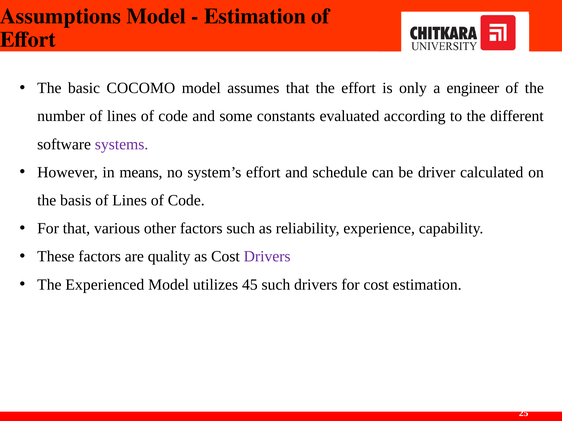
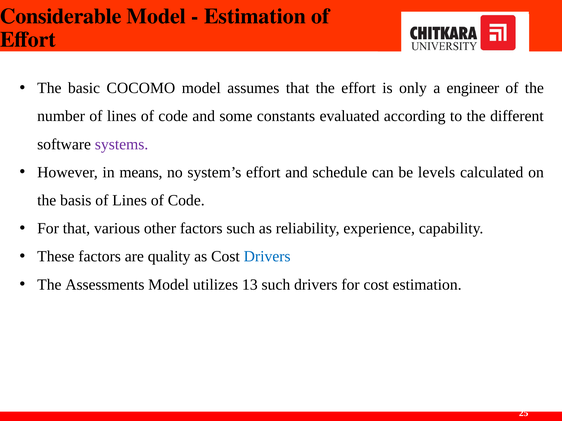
Assumptions: Assumptions -> Considerable
driver: driver -> levels
Drivers at (267, 257) colour: purple -> blue
Experienced: Experienced -> Assessments
45: 45 -> 13
